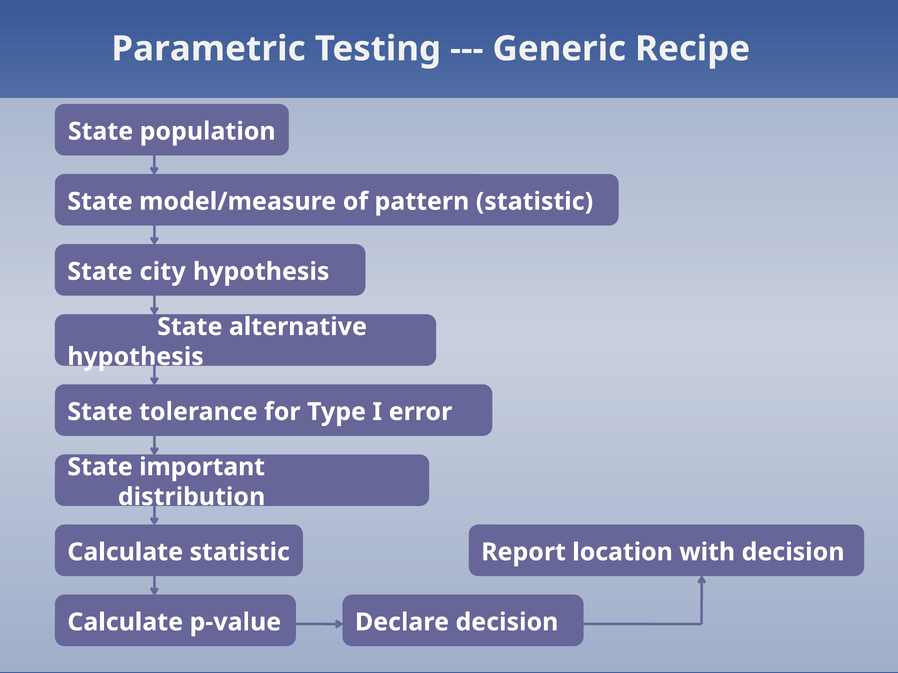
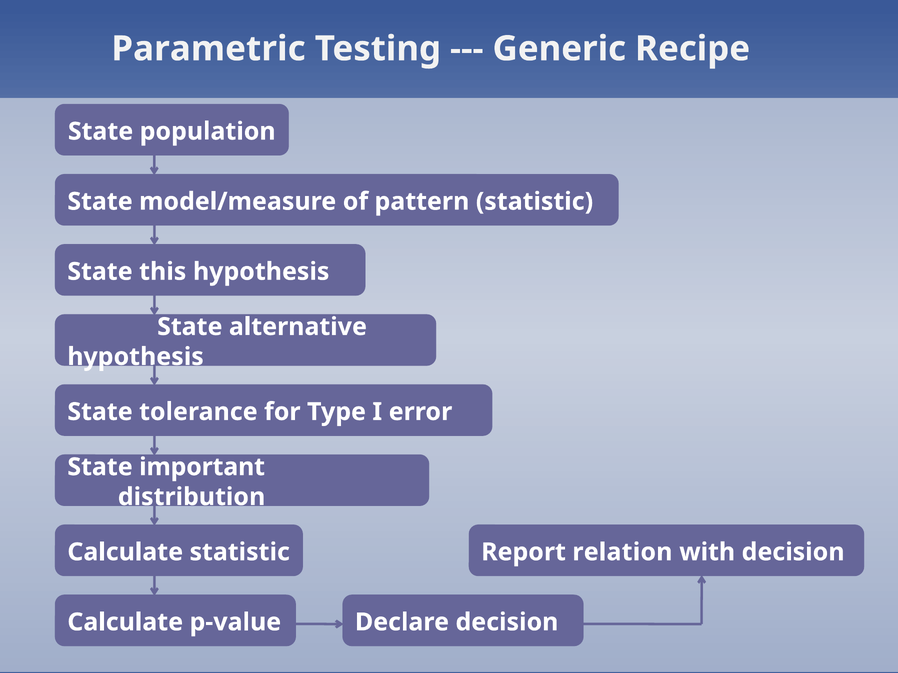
city: city -> this
location: location -> relation
